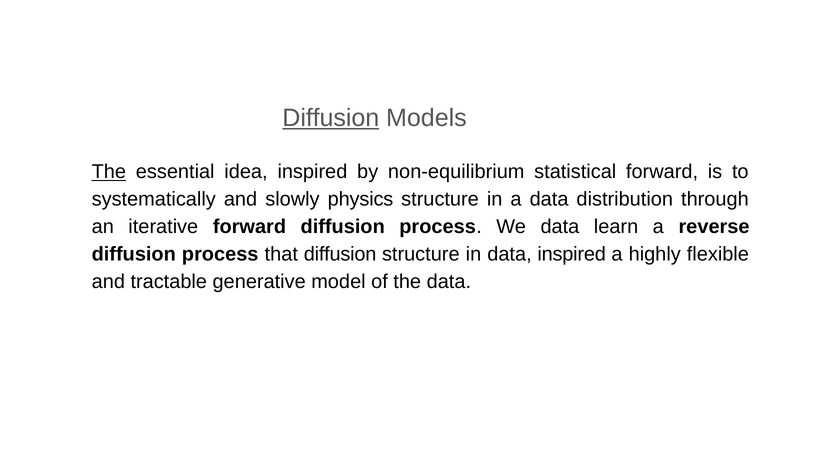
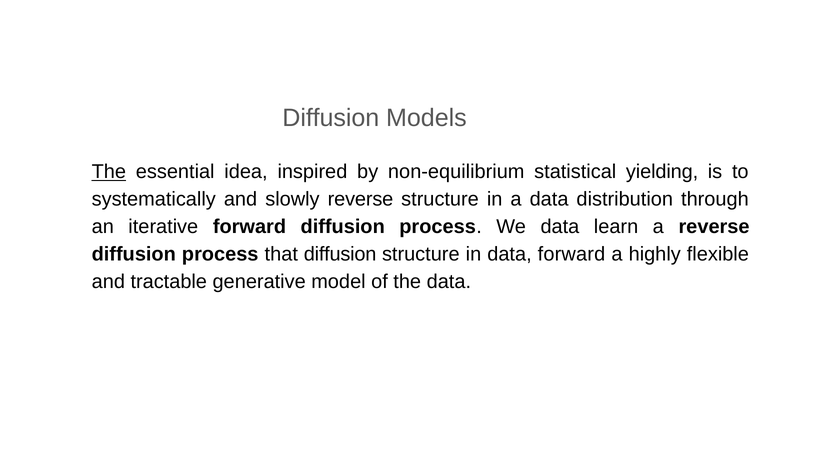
Diffusion at (331, 118) underline: present -> none
statistical forward: forward -> yielding
slowly physics: physics -> reverse
data inspired: inspired -> forward
